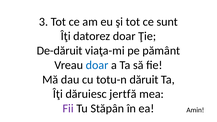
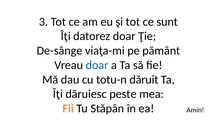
De-dăruit: De-dăruit -> De-sânge
jertfă: jertfă -> peste
Fii colour: purple -> orange
